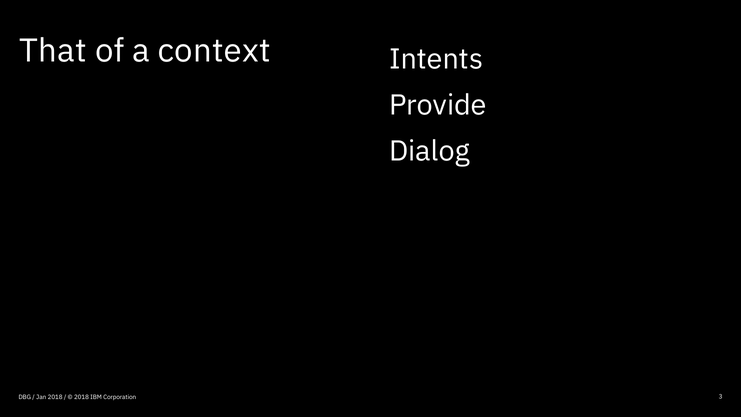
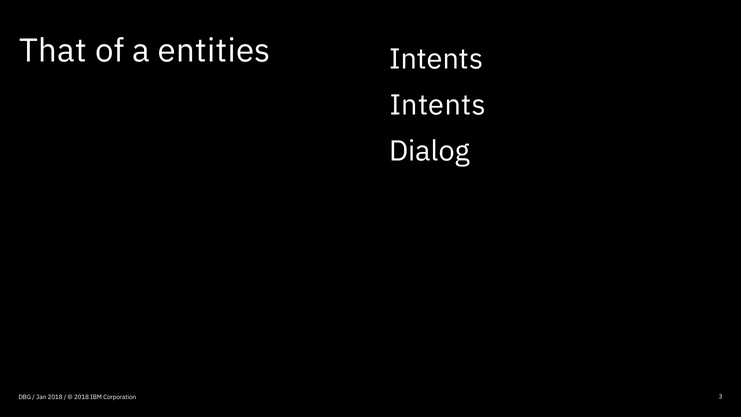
context: context -> entities
Provide at (438, 105): Provide -> Intents
